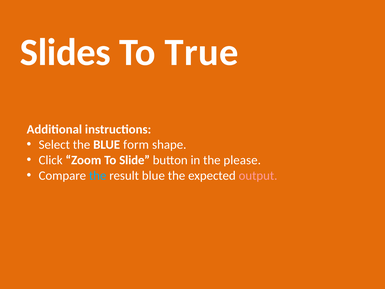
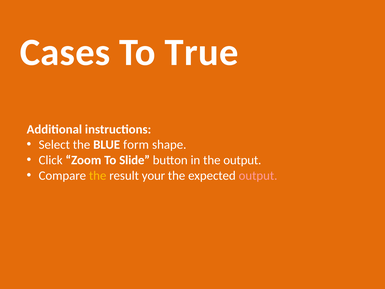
Slides: Slides -> Cases
the please: please -> output
the at (98, 175) colour: light blue -> yellow
result blue: blue -> your
